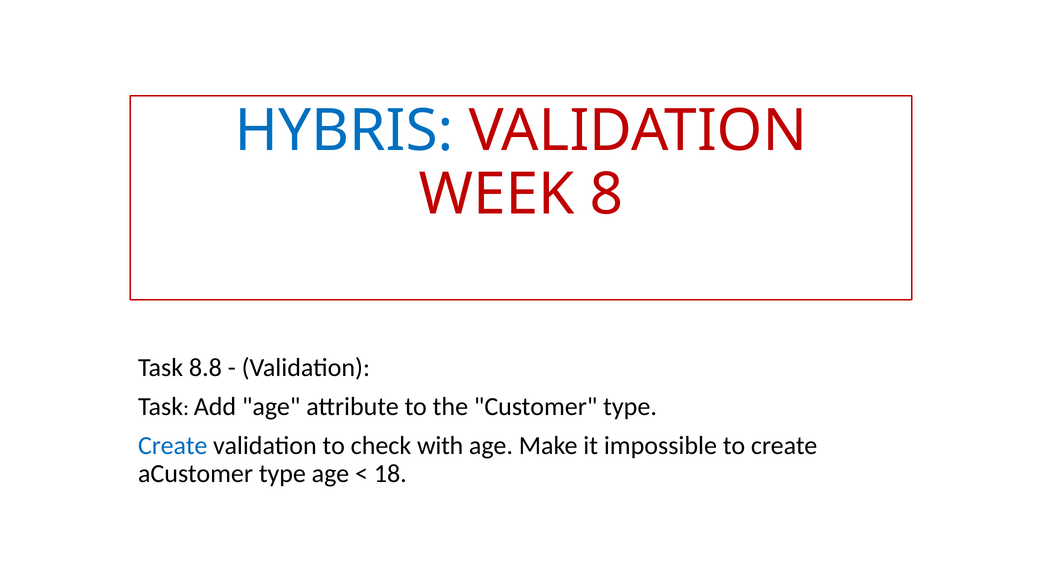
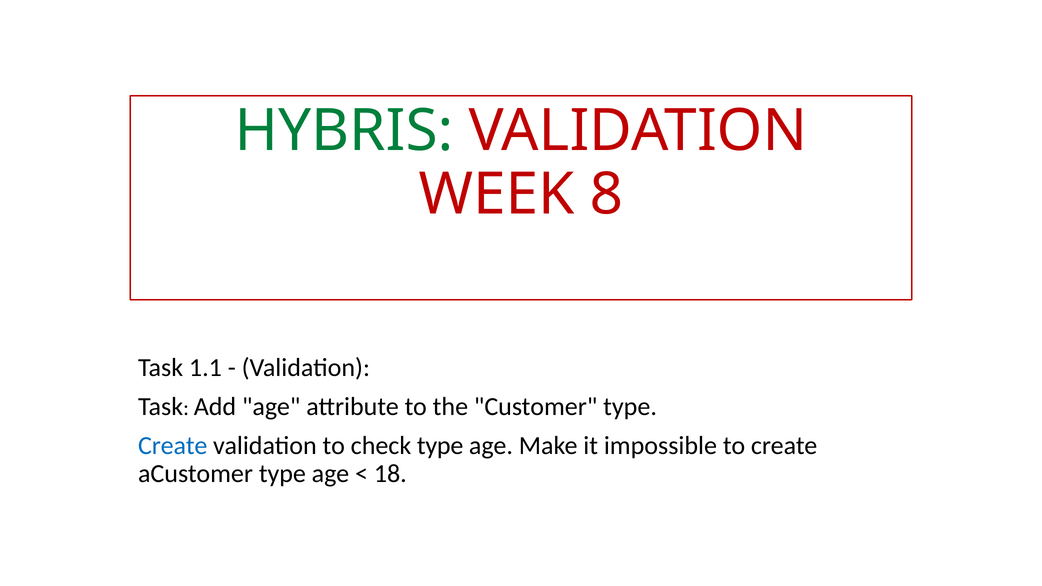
HYBRIS colour: blue -> green
8.8: 8.8 -> 1.1
check with: with -> type
